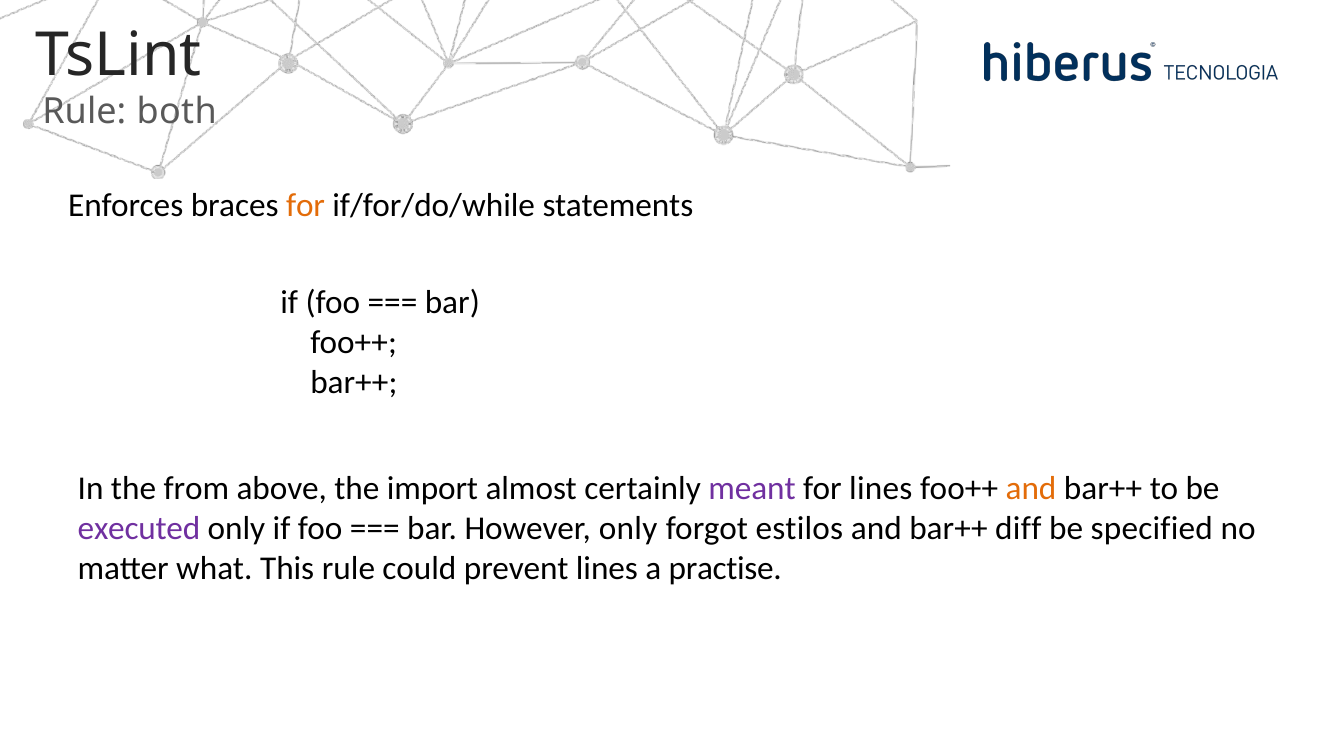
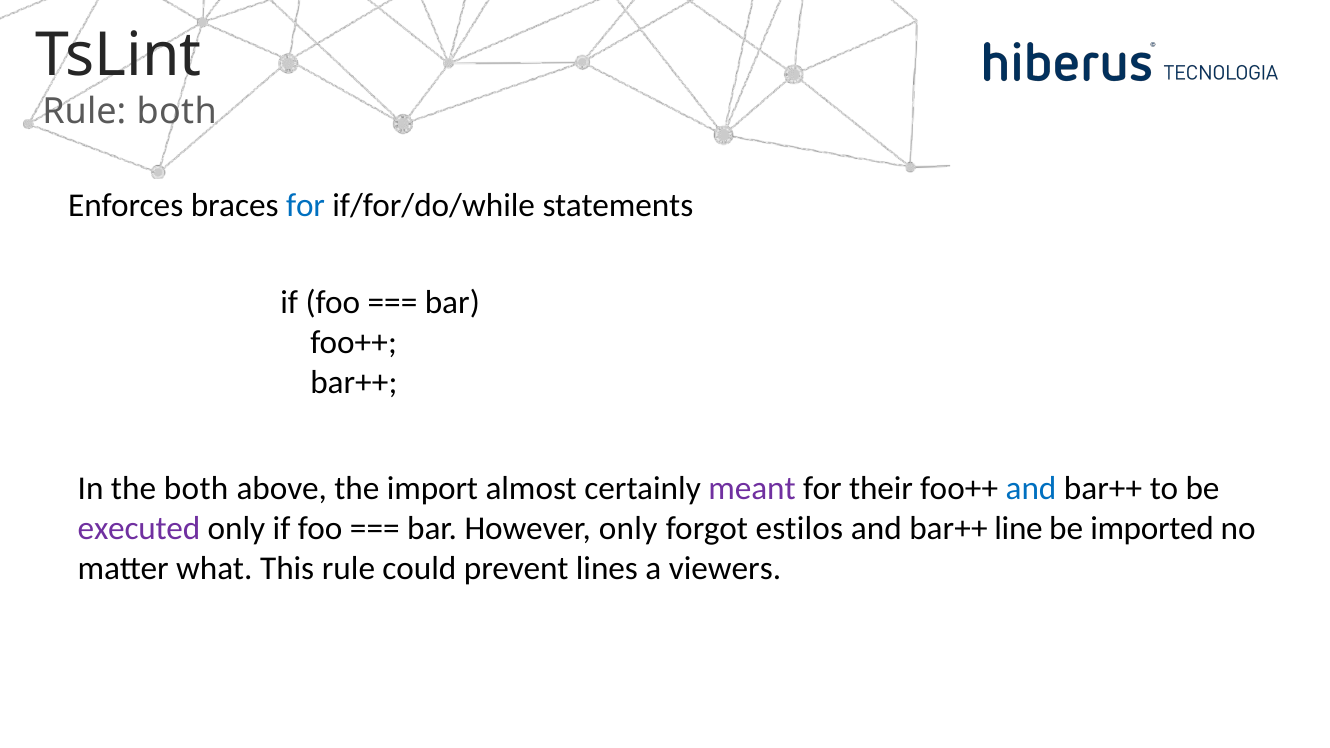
for at (306, 206) colour: orange -> blue
the from: from -> both
for lines: lines -> their
and at (1031, 489) colour: orange -> blue
diff: diff -> line
specified: specified -> imported
practise: practise -> viewers
